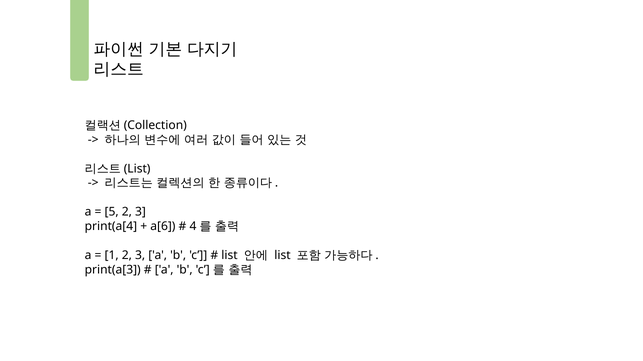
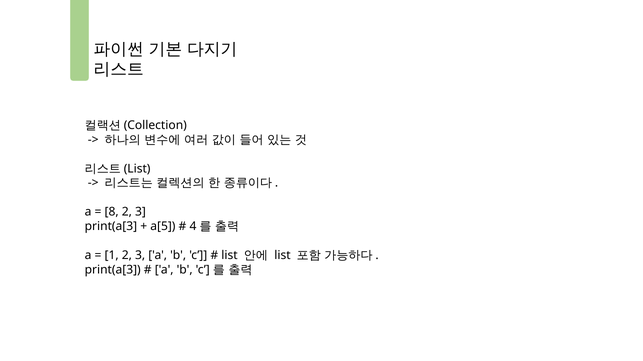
5: 5 -> 8
print(a[4 at (111, 227): print(a[4 -> print(a[3
a[6: a[6 -> a[5
